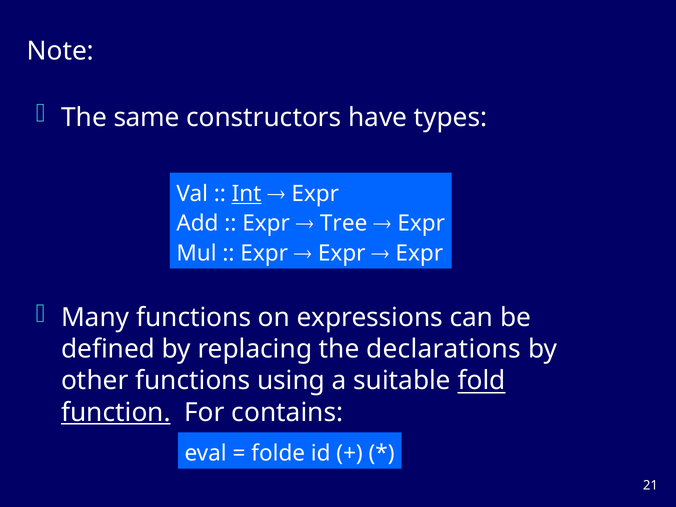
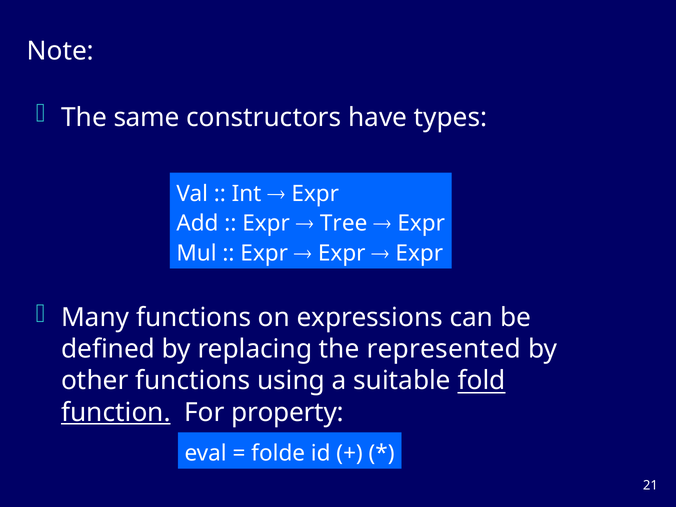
Int underline: present -> none
declarations: declarations -> represented
contains: contains -> property
